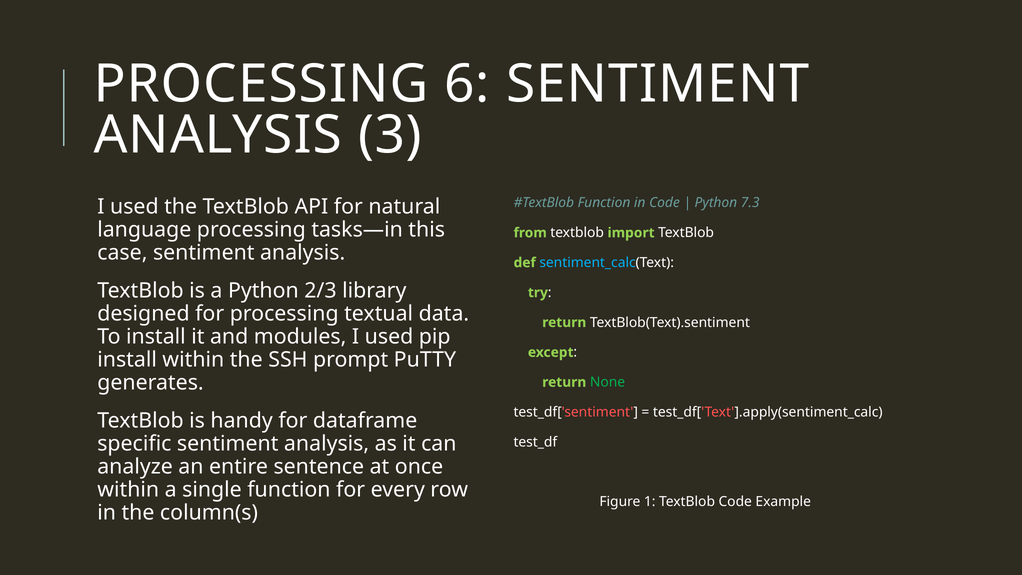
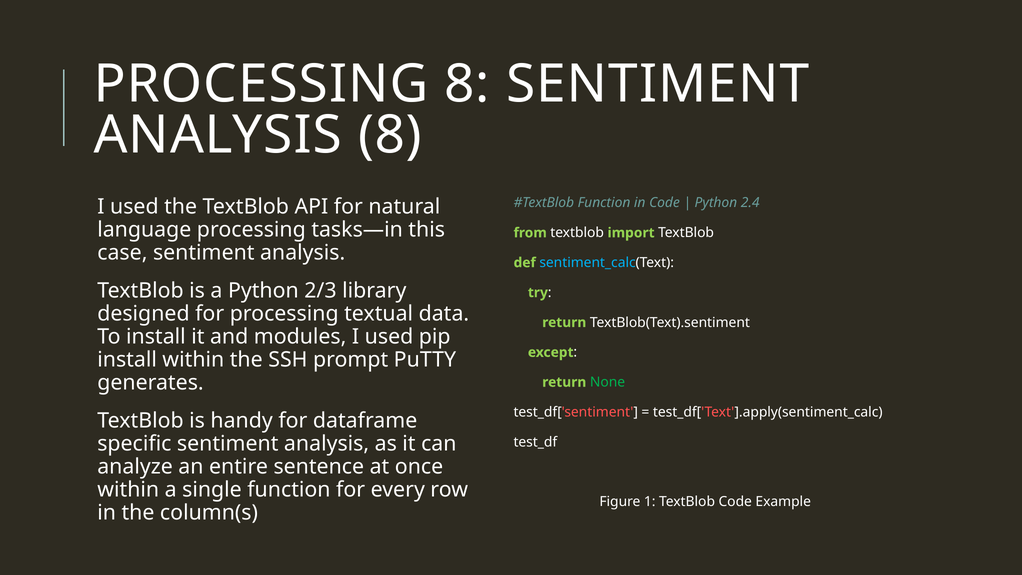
PROCESSING 6: 6 -> 8
ANALYSIS 3: 3 -> 8
7.3: 7.3 -> 2.4
